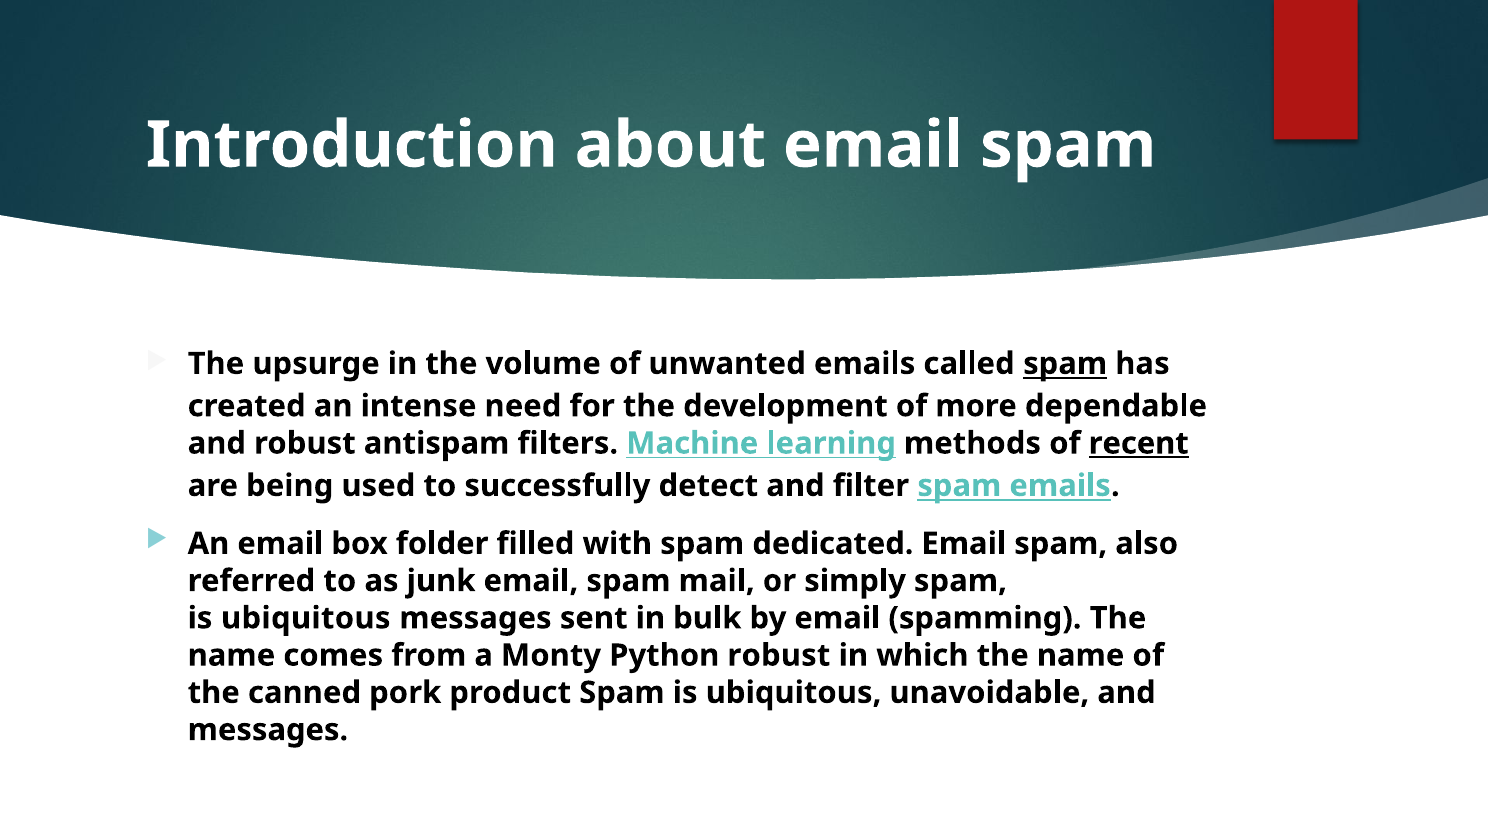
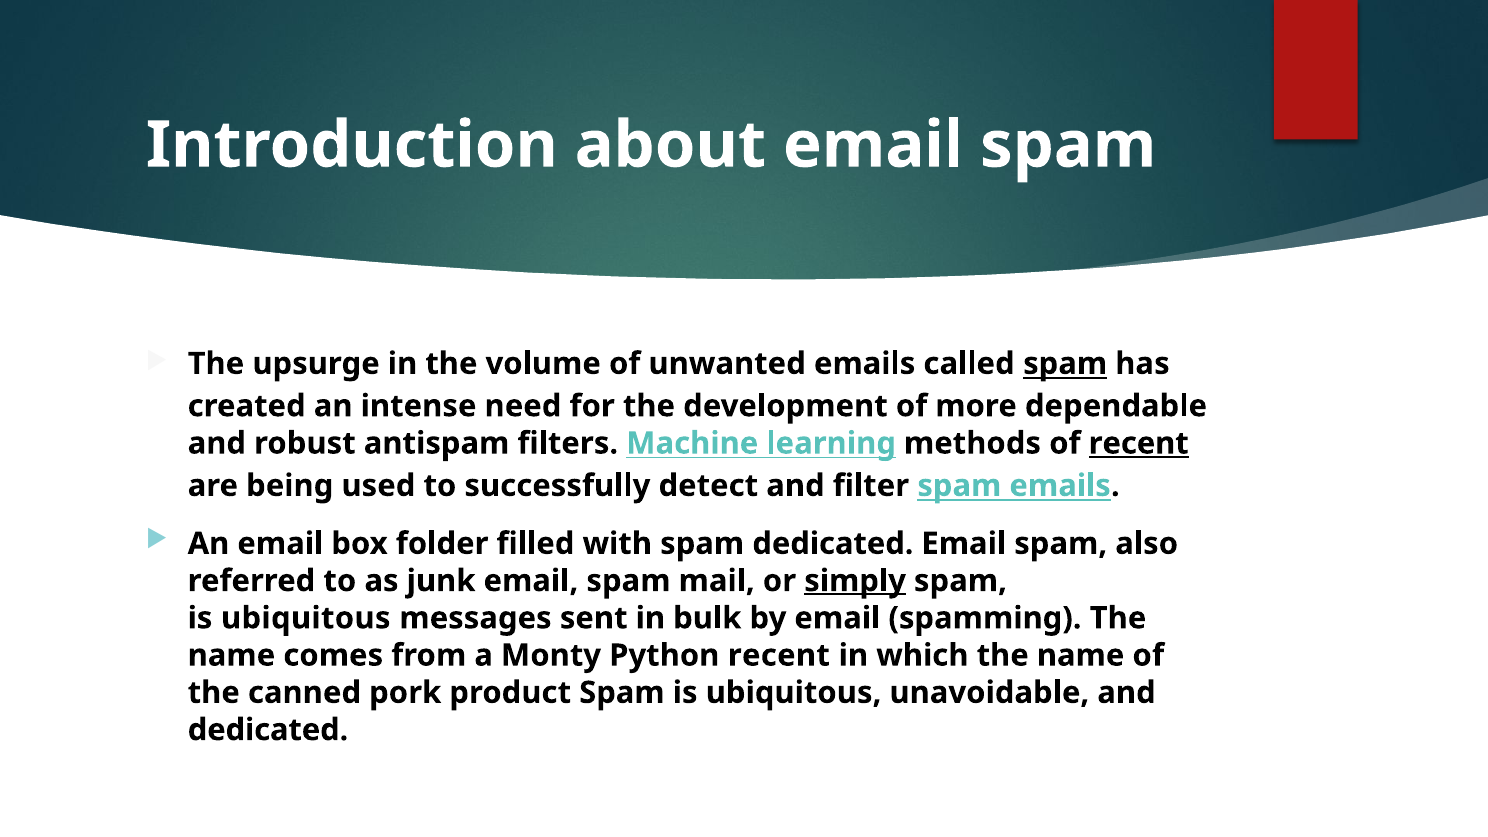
simply underline: none -> present
Python robust: robust -> recent
messages at (268, 730): messages -> dedicated
